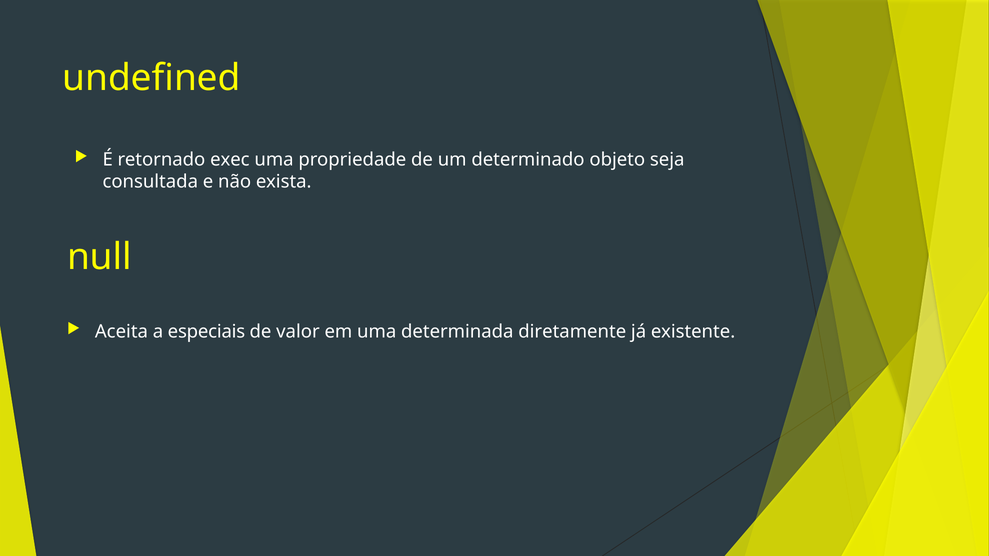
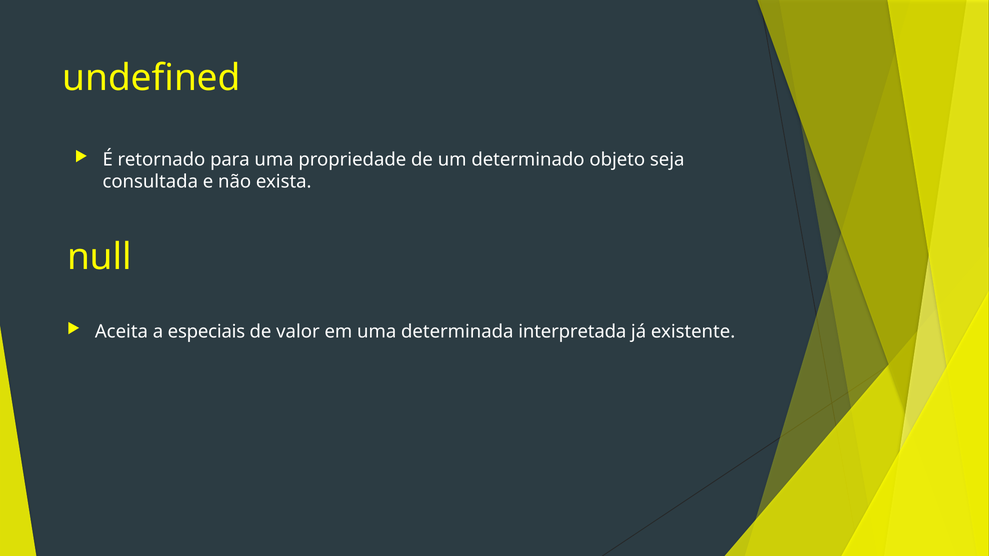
exec: exec -> para
diretamente: diretamente -> interpretada
